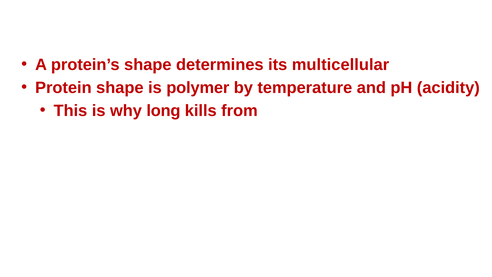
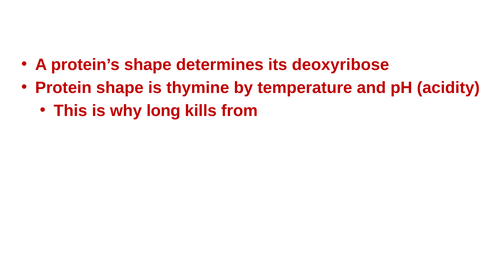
multicellular: multicellular -> deoxyribose
polymer: polymer -> thymine
